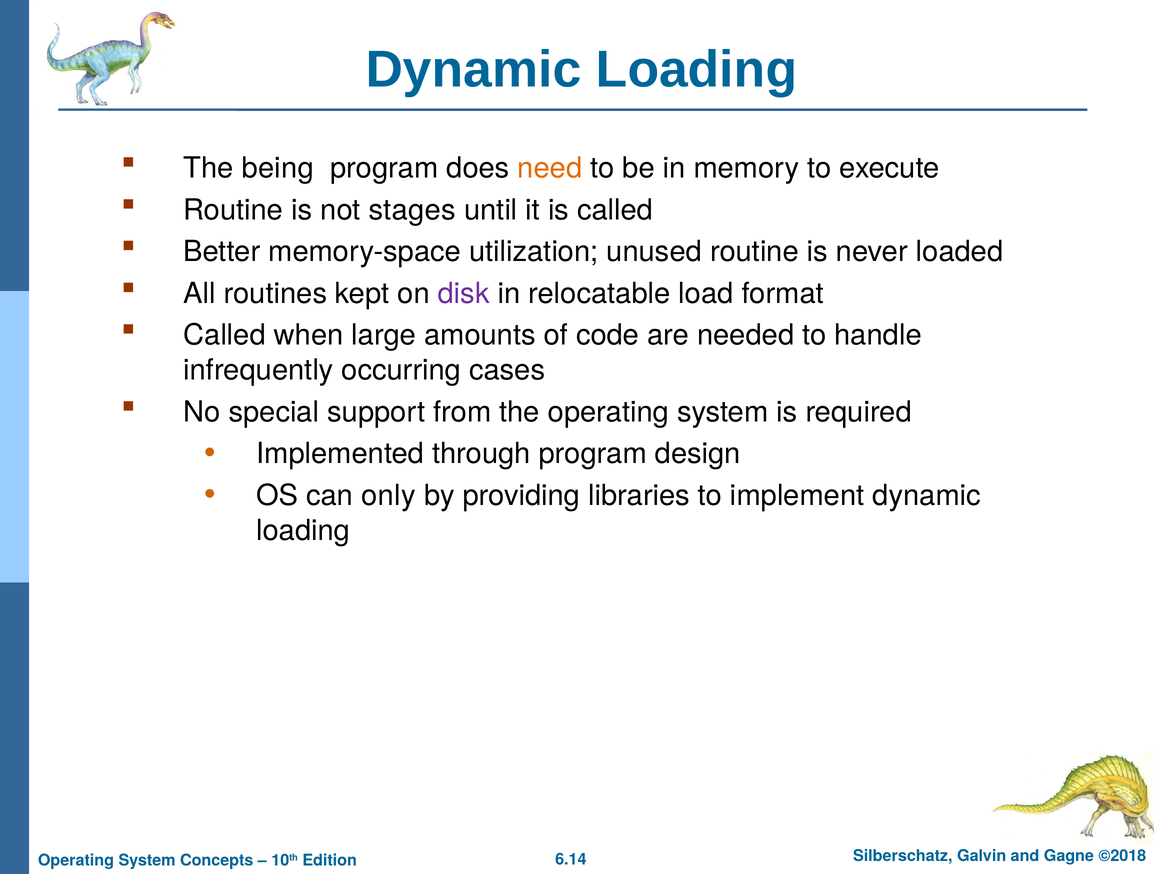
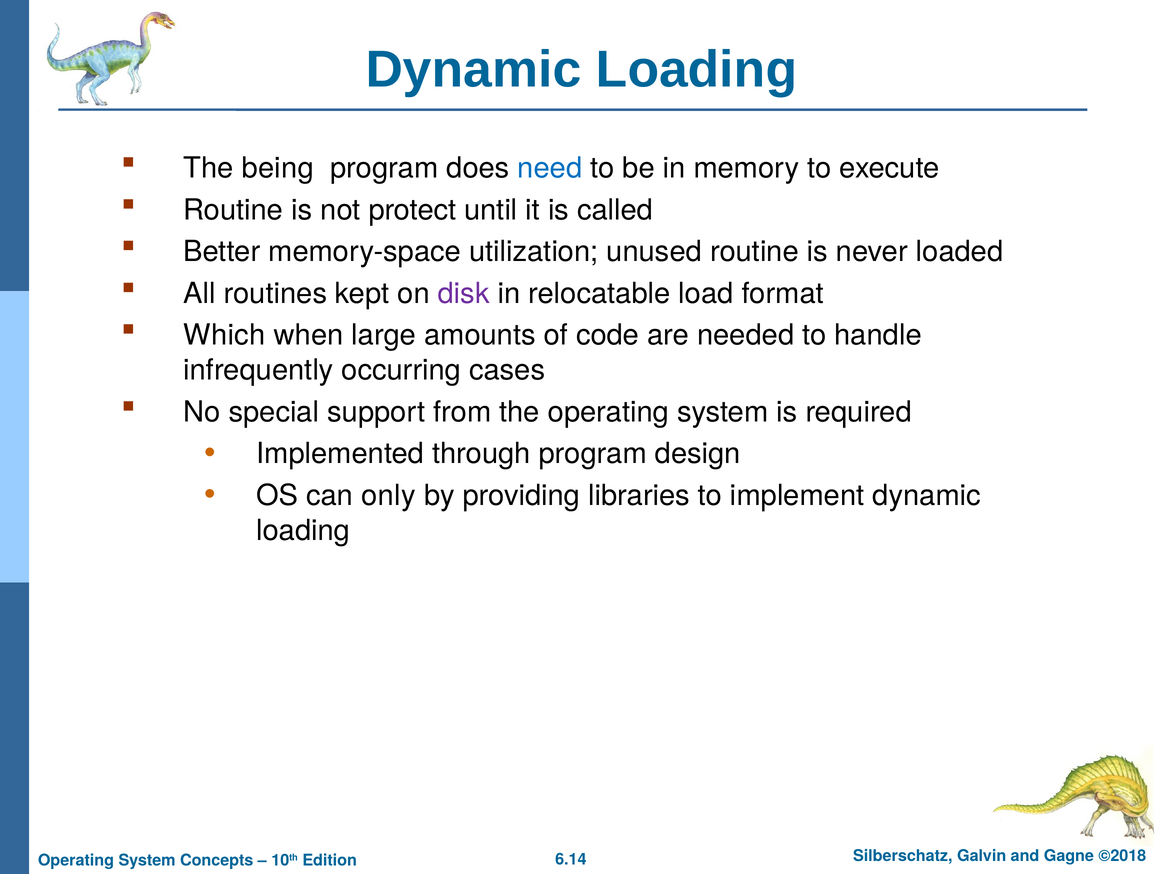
need colour: orange -> blue
stages: stages -> protect
Called at (225, 335): Called -> Which
